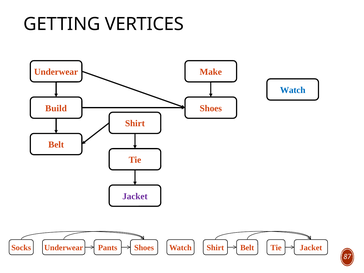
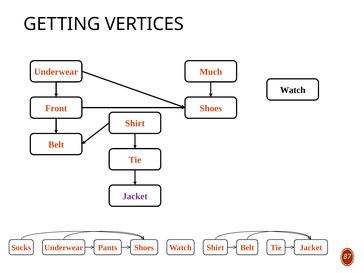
Make: Make -> Much
Watch at (293, 90) colour: blue -> black
Build: Build -> Front
